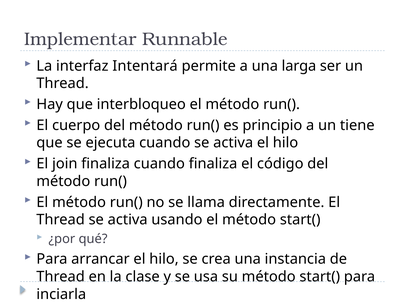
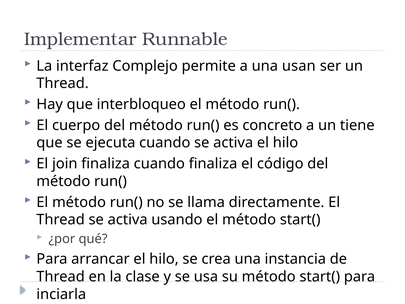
Intentará: Intentará -> Complejo
larga: larga -> usan
principio: principio -> concreto
